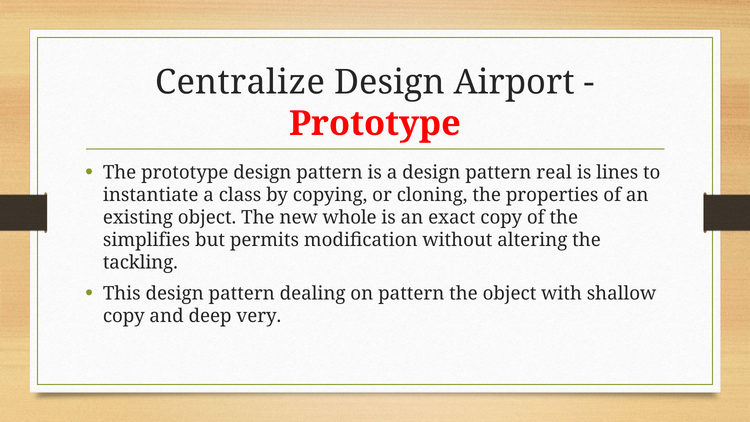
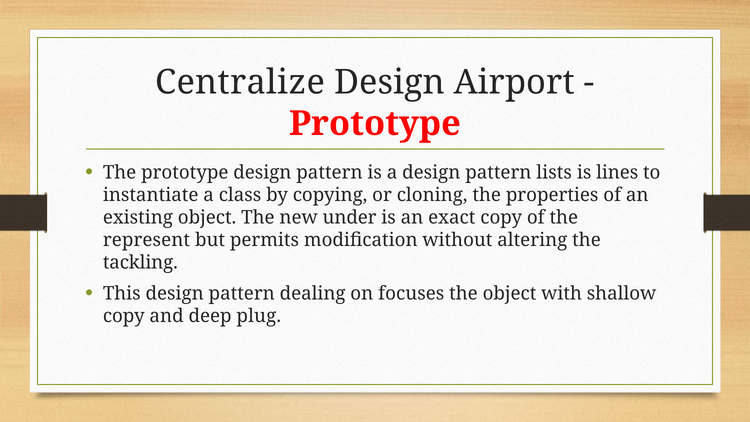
real: real -> lists
whole: whole -> under
simplifies: simplifies -> represent
on pattern: pattern -> focuses
very: very -> plug
